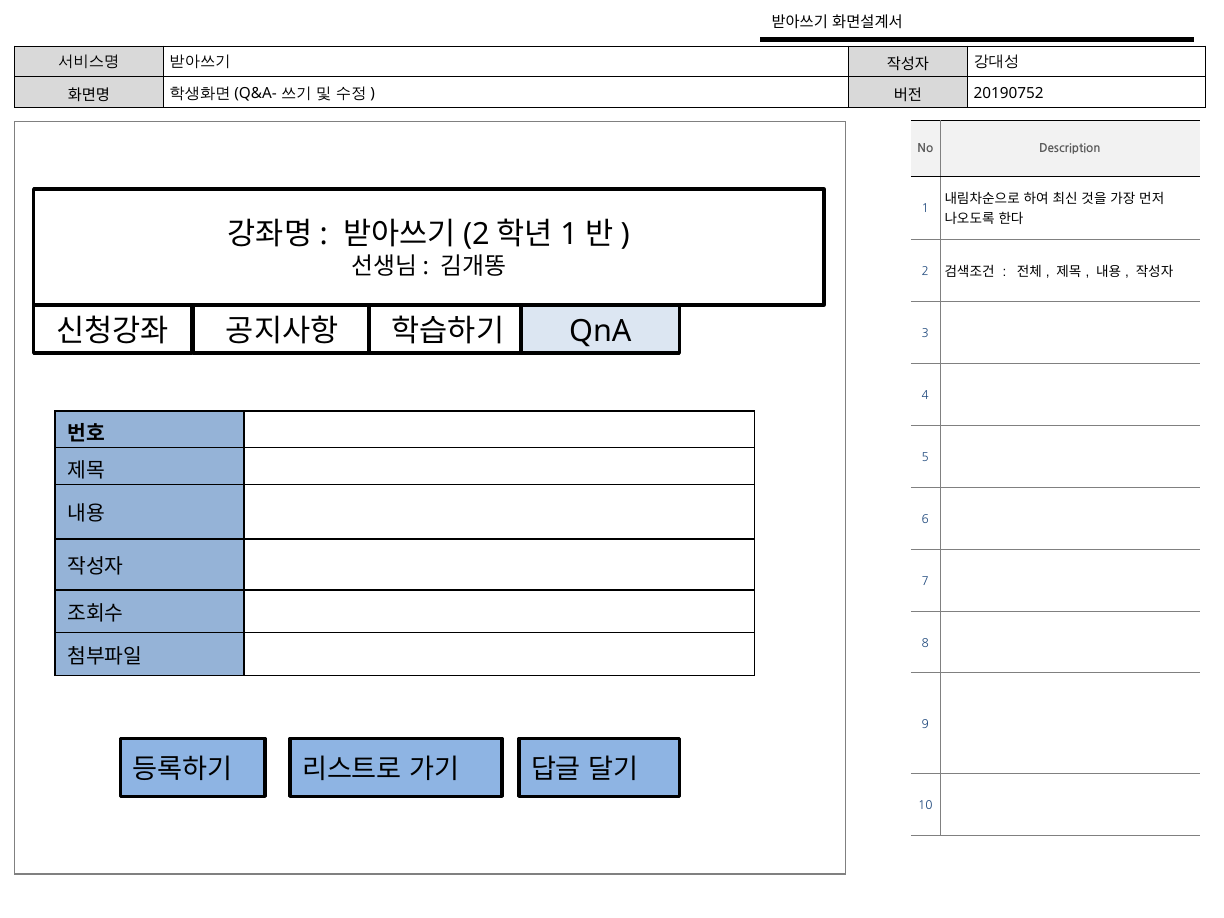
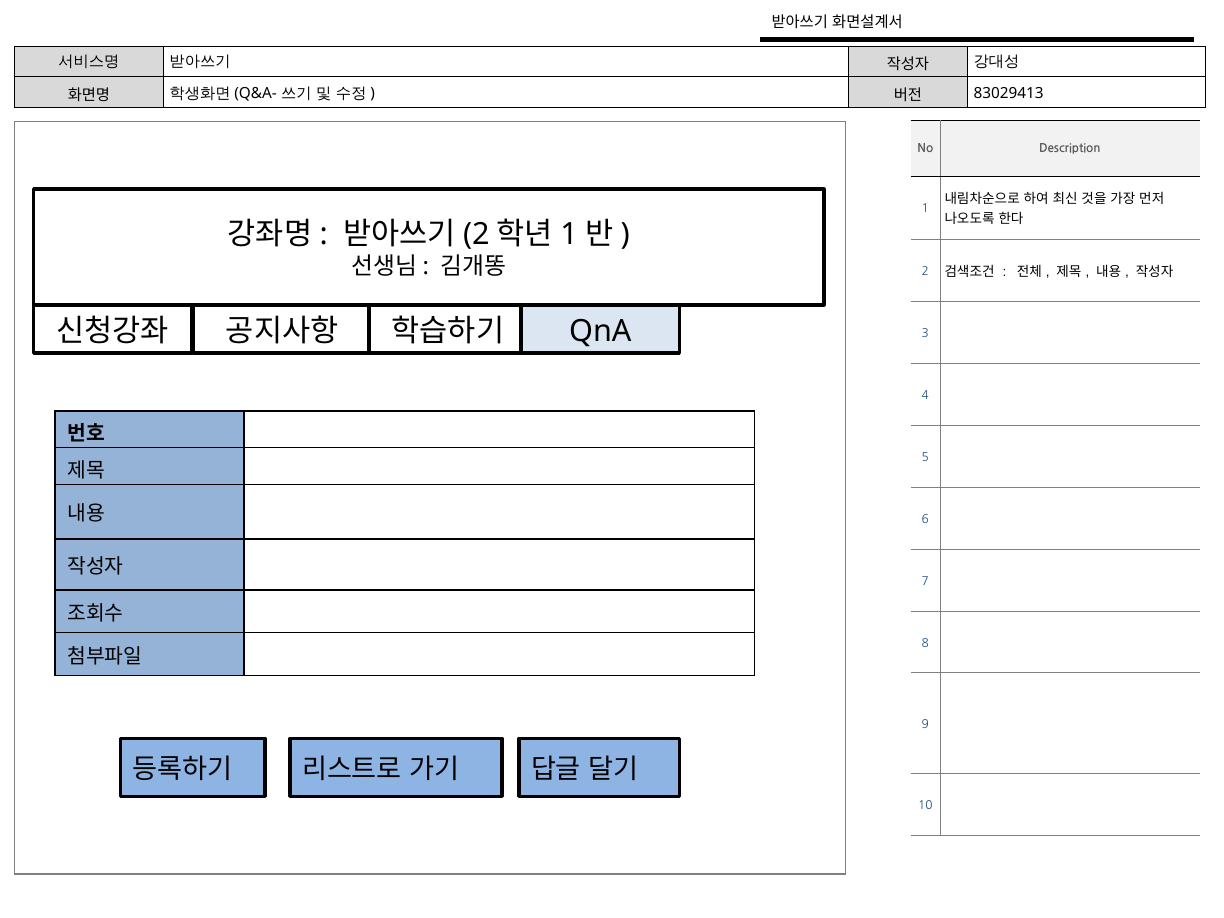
20190752: 20190752 -> 83029413
